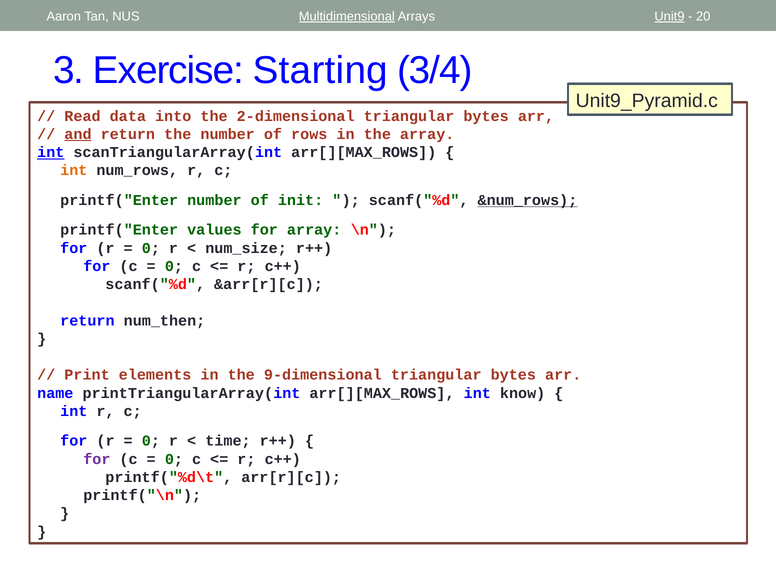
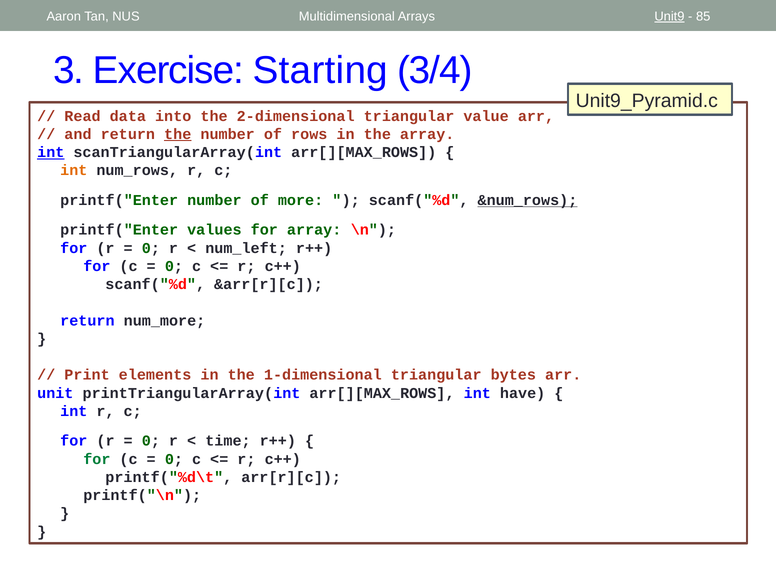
Multidimensional underline: present -> none
20: 20 -> 85
2-dimensional triangular bytes: bytes -> value
and underline: present -> none
the at (178, 134) underline: none -> present
init: init -> more
num_size: num_size -> num_left
num_then: num_then -> num_more
9-dimensional: 9-dimensional -> 1-dimensional
name: name -> unit
know: know -> have
for at (97, 459) colour: purple -> green
